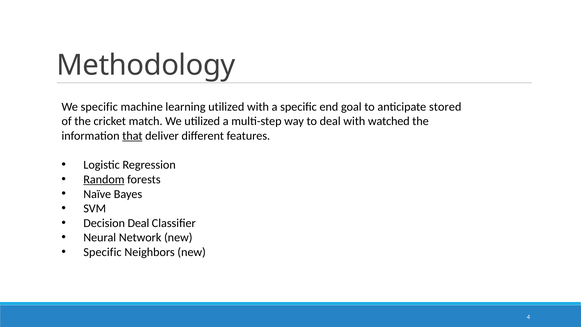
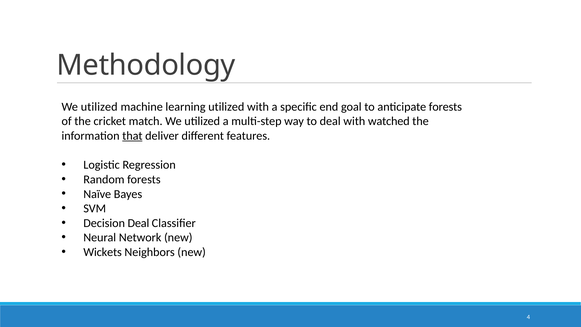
specific at (99, 107): specific -> utilized
anticipate stored: stored -> forests
Random underline: present -> none
Specific at (102, 252): Specific -> Wickets
